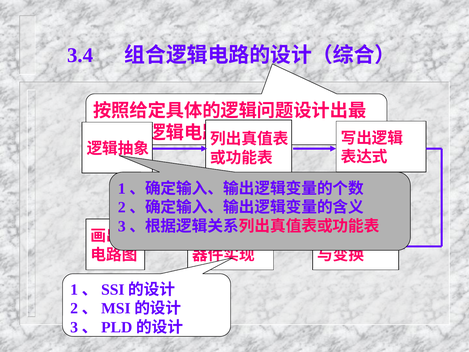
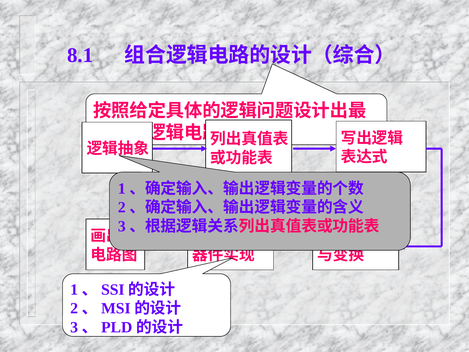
3.4: 3.4 -> 8.1
